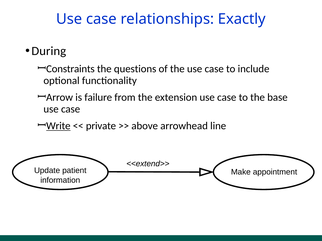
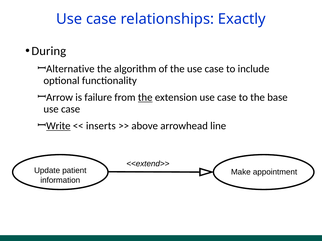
Constraints: Constraints -> Alternative
questions: questions -> algorithm
the at (145, 98) underline: none -> present
private: private -> inserts
